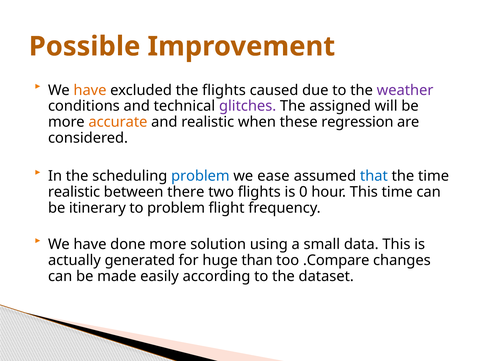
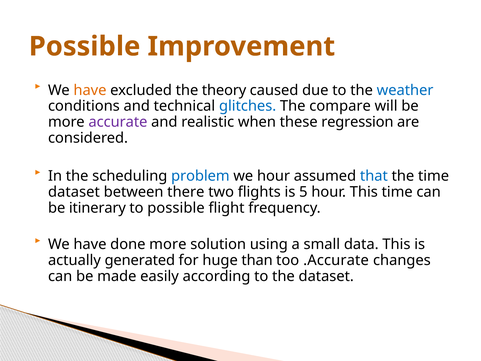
the flights: flights -> theory
weather colour: purple -> blue
glitches colour: purple -> blue
assigned: assigned -> compare
accurate colour: orange -> purple
we ease: ease -> hour
realistic at (74, 192): realistic -> dataset
0: 0 -> 5
to problem: problem -> possible
.Compare: .Compare -> .Accurate
